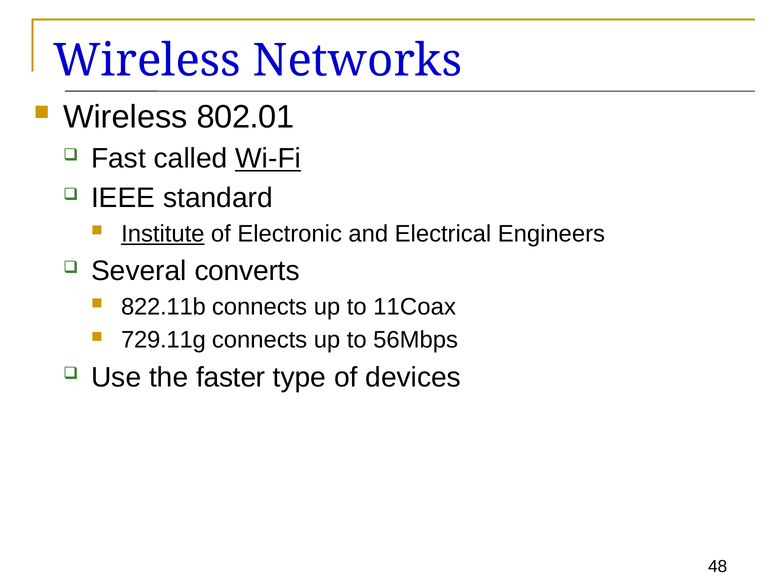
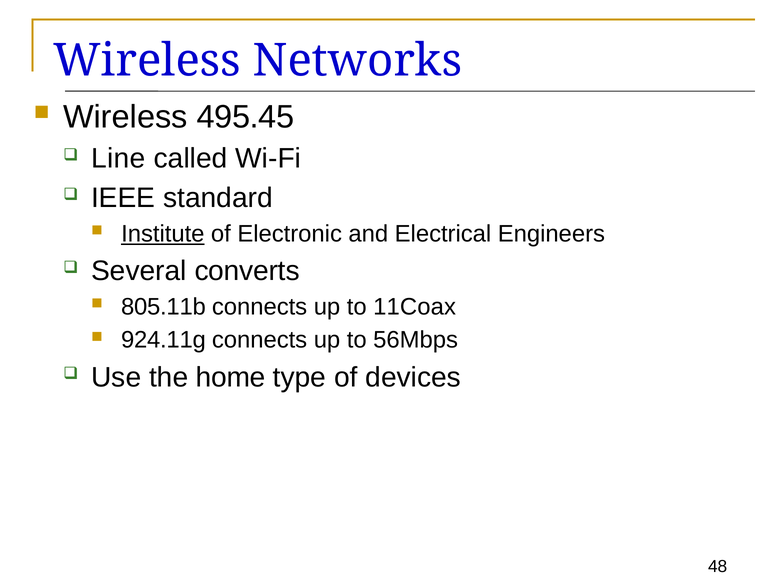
802.01: 802.01 -> 495.45
Fast: Fast -> Line
Wi-Fi underline: present -> none
822.11b: 822.11b -> 805.11b
729.11g: 729.11g -> 924.11g
faster: faster -> home
